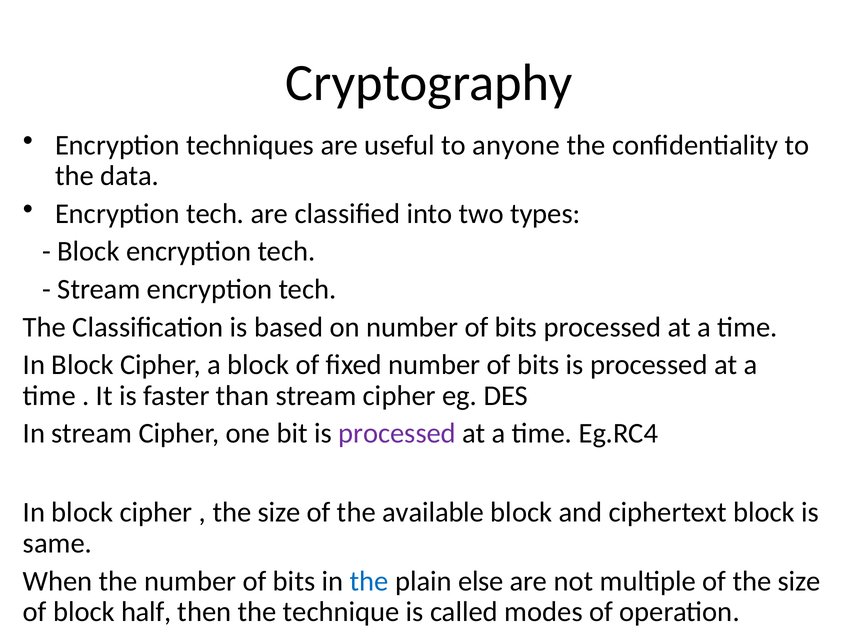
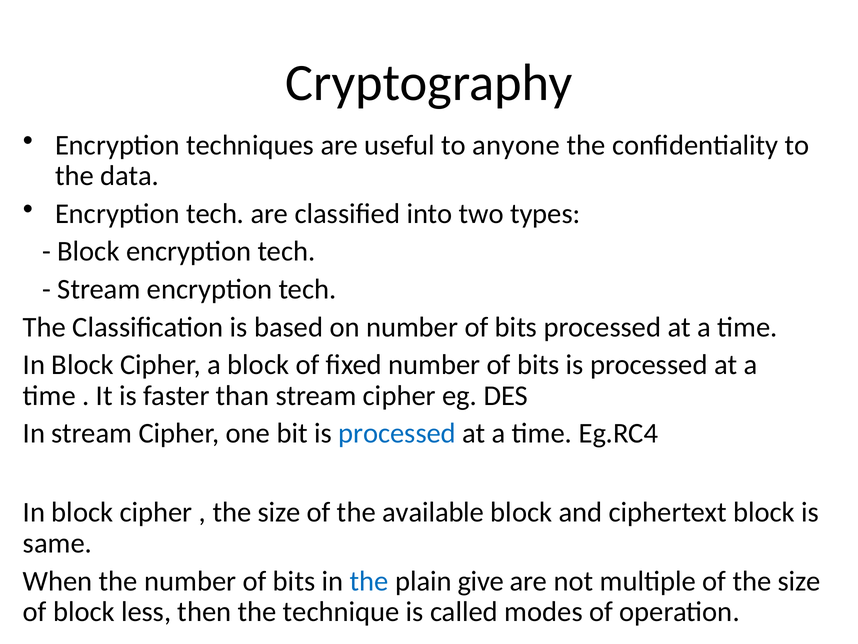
processed at (397, 433) colour: purple -> blue
else: else -> give
half: half -> less
